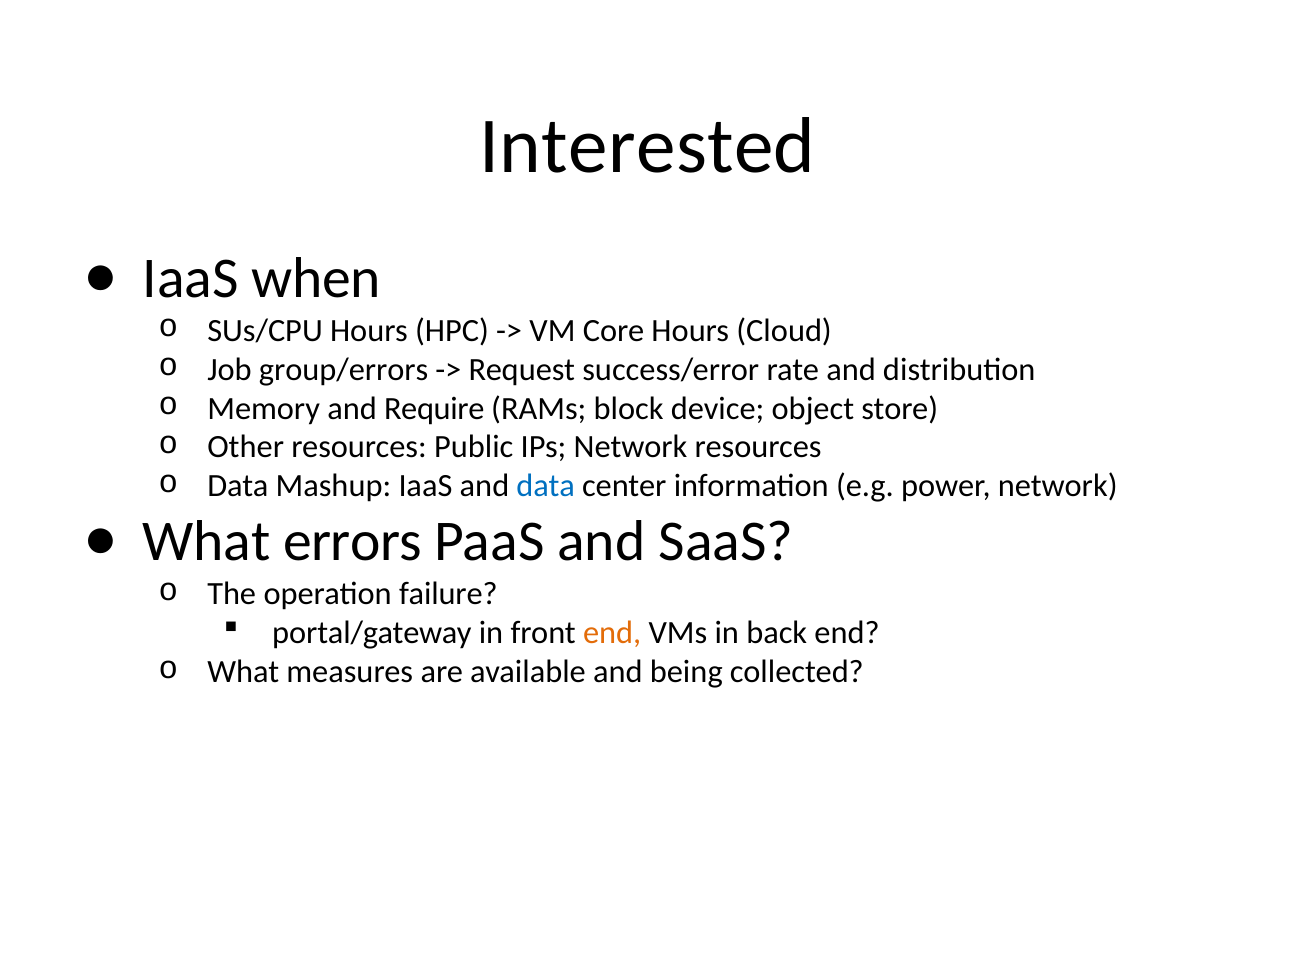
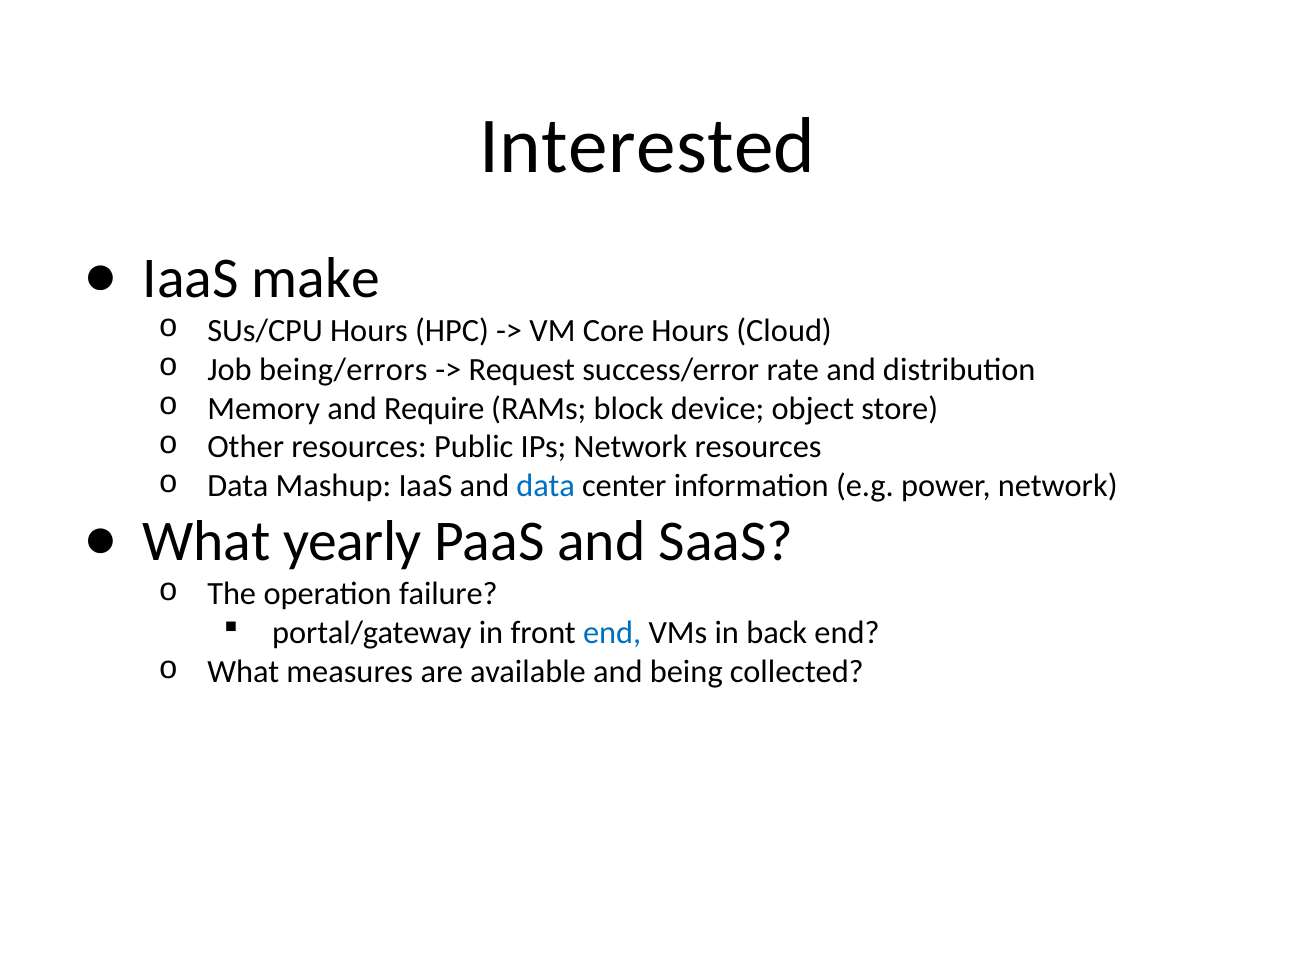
when: when -> make
group/errors: group/errors -> being/errors
errors: errors -> yearly
end at (612, 633) colour: orange -> blue
